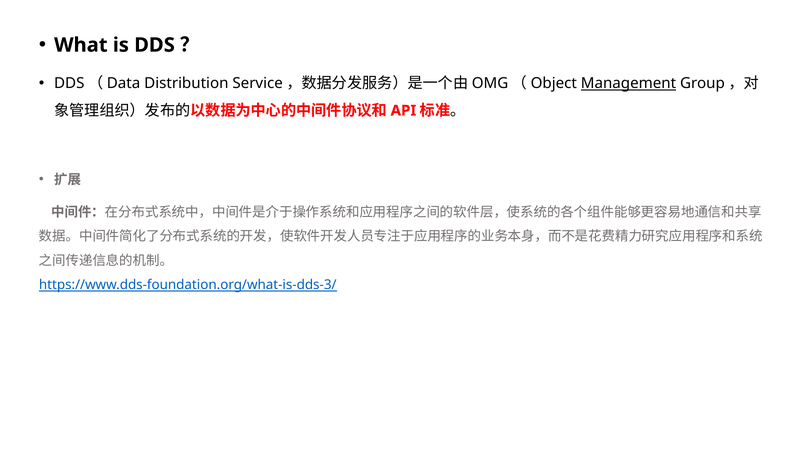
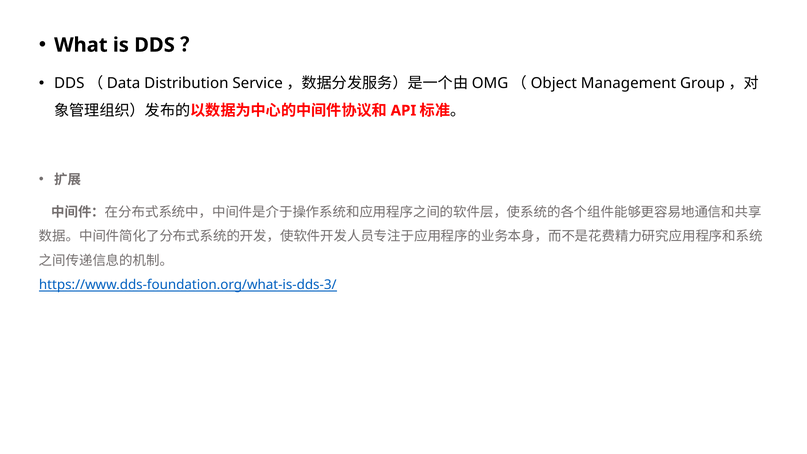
Management underline: present -> none
